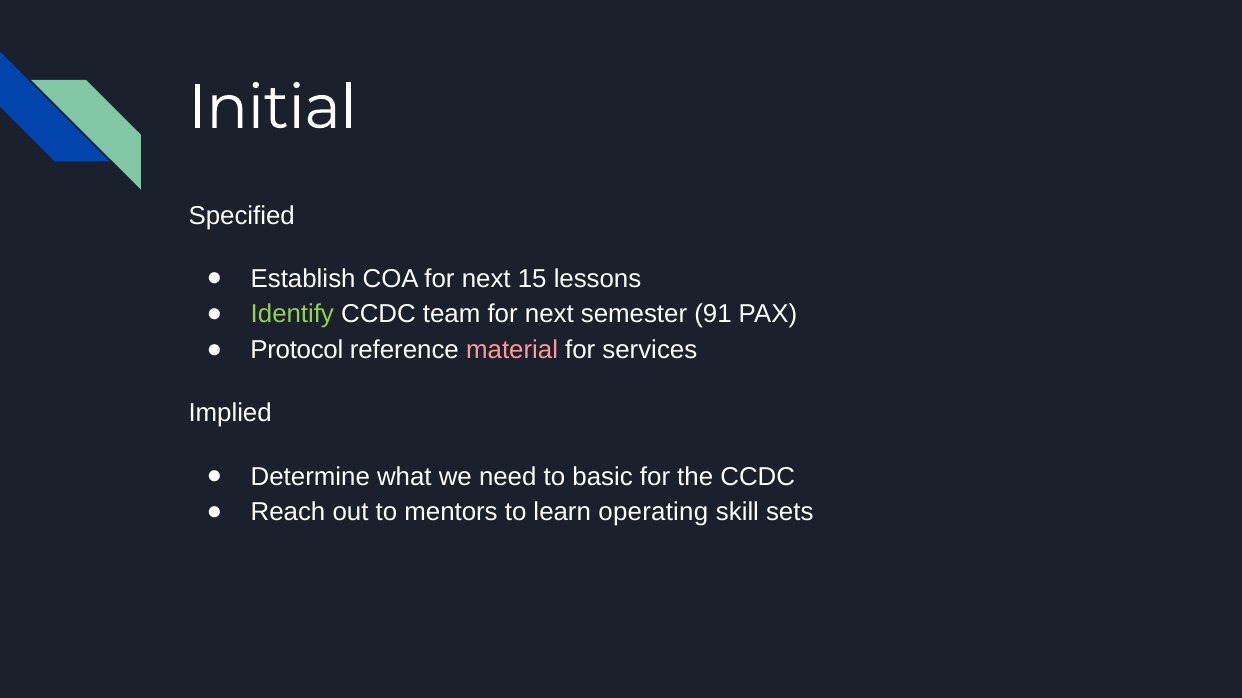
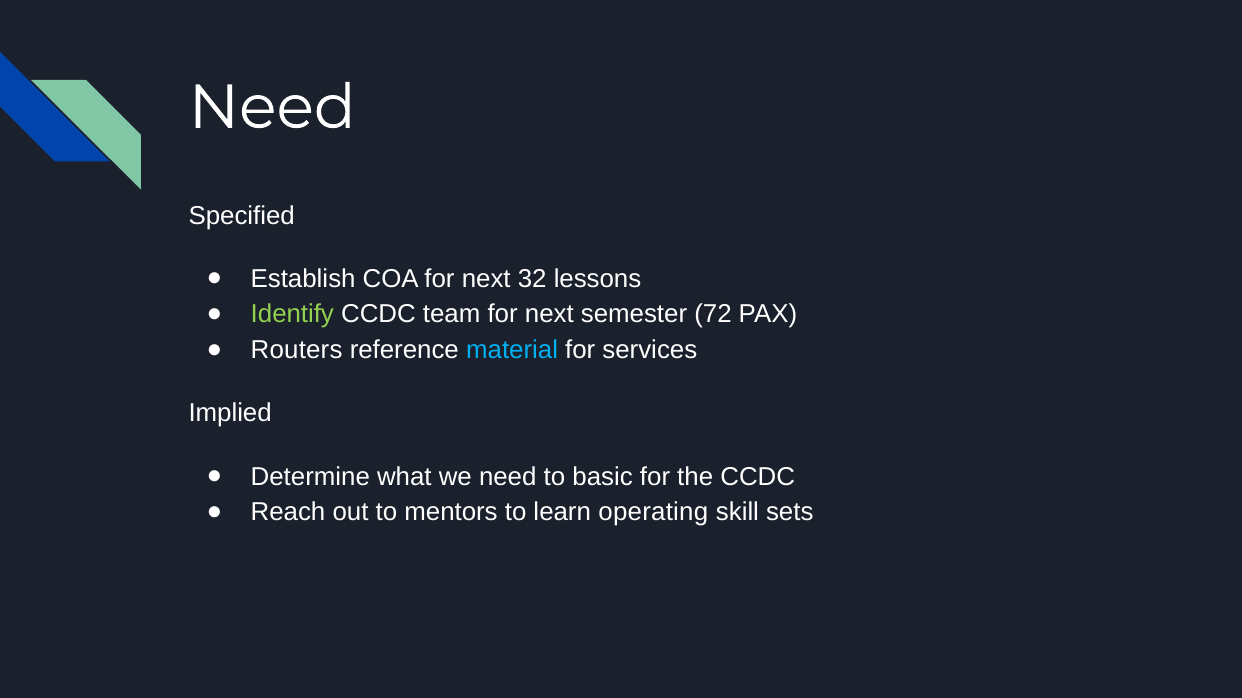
Initial at (273, 108): Initial -> Need
15: 15 -> 32
91: 91 -> 72
Protocol: Protocol -> Routers
material colour: pink -> light blue
